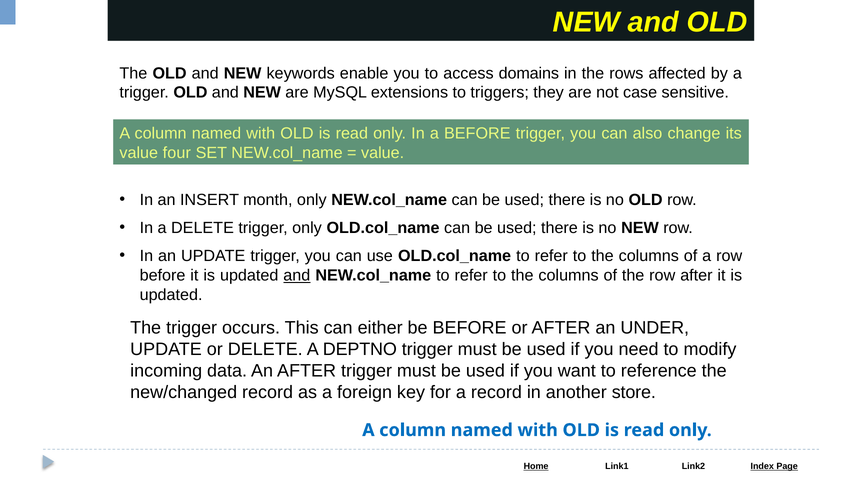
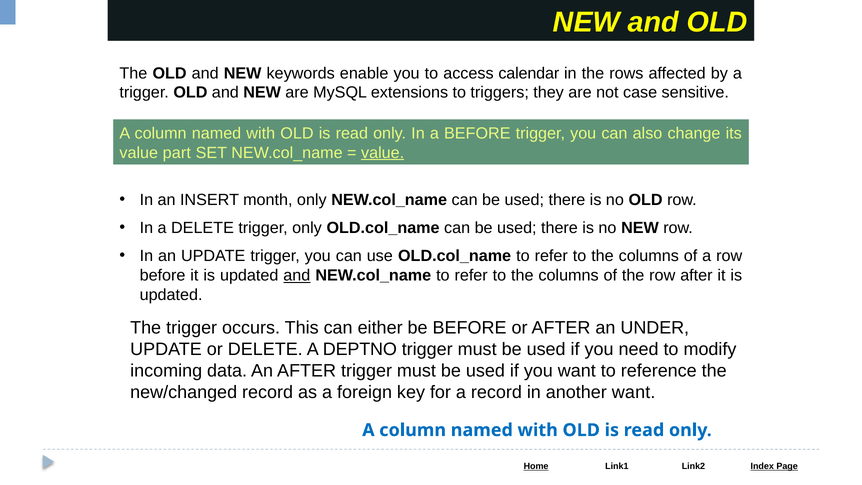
domains: domains -> calendar
four: four -> part
value at (383, 153) underline: none -> present
another store: store -> want
